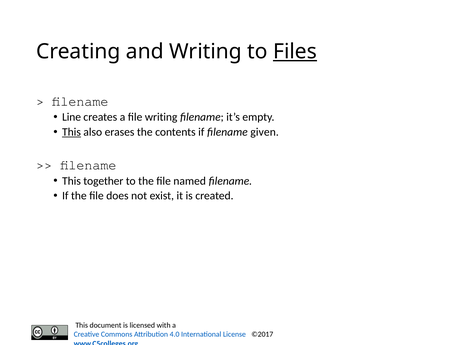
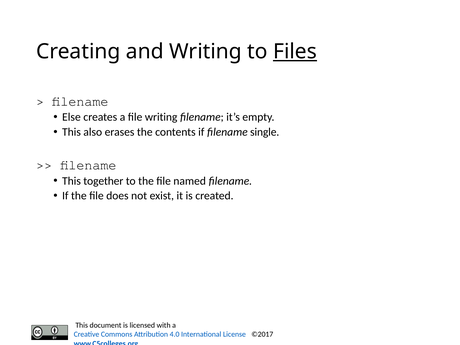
Line: Line -> Else
This at (71, 132) underline: present -> none
given: given -> single
